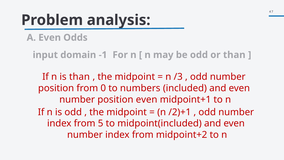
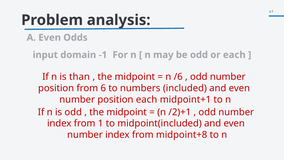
or than: than -> each
/3: /3 -> /6
0: 0 -> 6
position even: even -> each
from 5: 5 -> 1
midpoint+2: midpoint+2 -> midpoint+8
